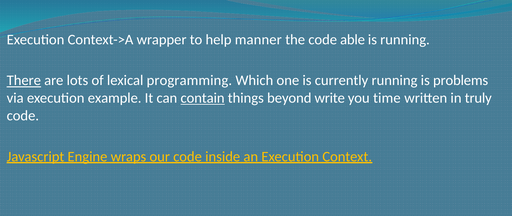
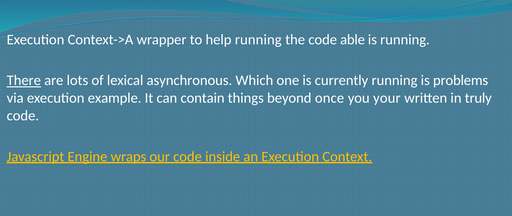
help manner: manner -> running
programming: programming -> asynchronous
contain underline: present -> none
write: write -> once
time: time -> your
